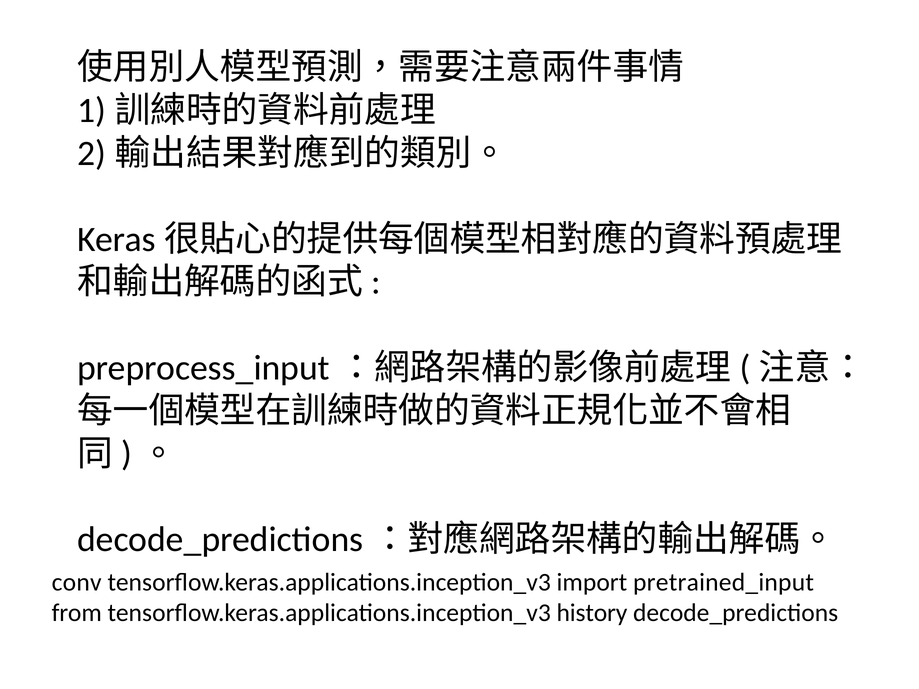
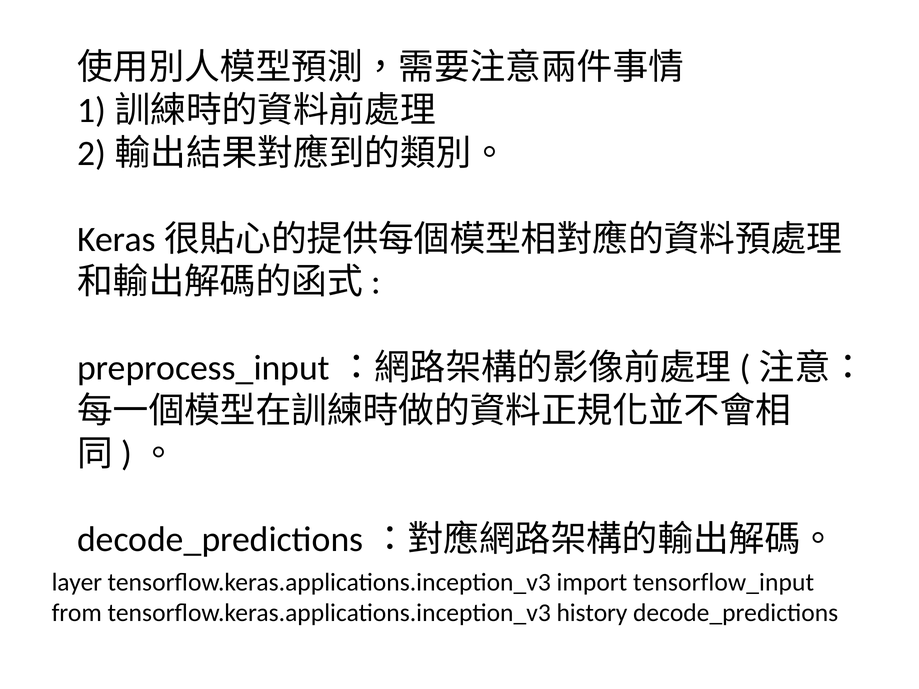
conv: conv -> layer
pretrained_input: pretrained_input -> tensorflow_input
